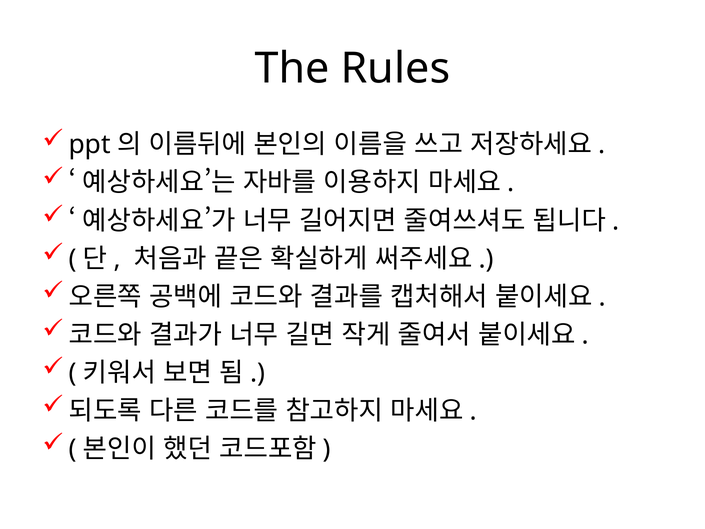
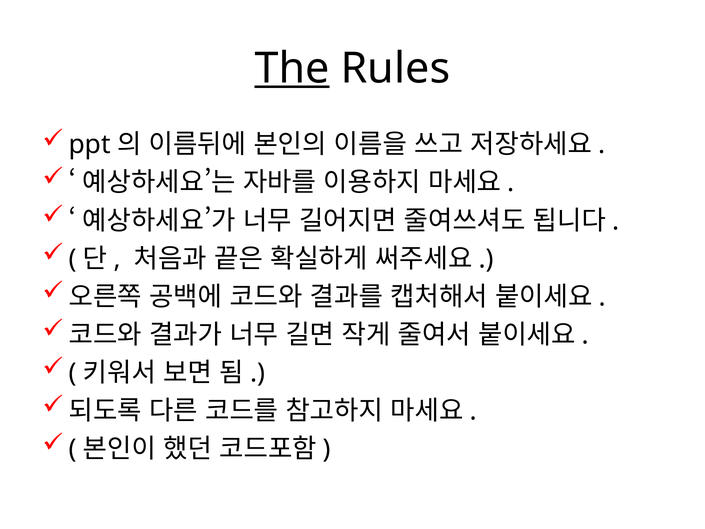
The underline: none -> present
